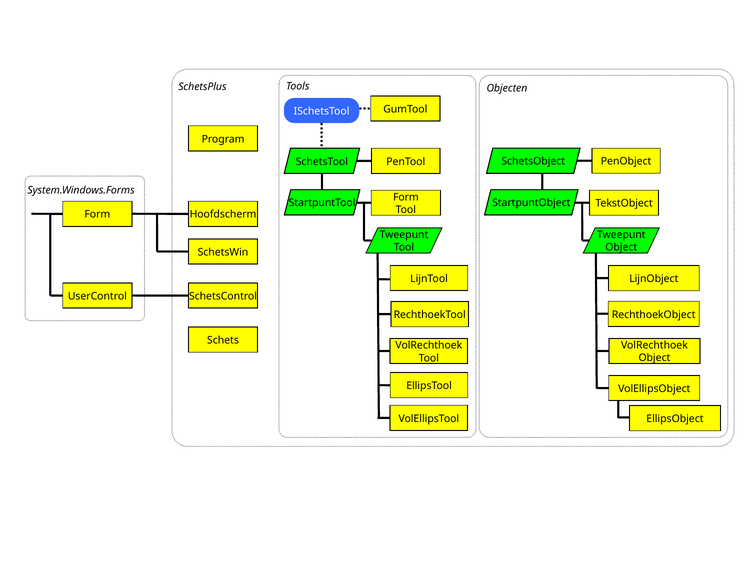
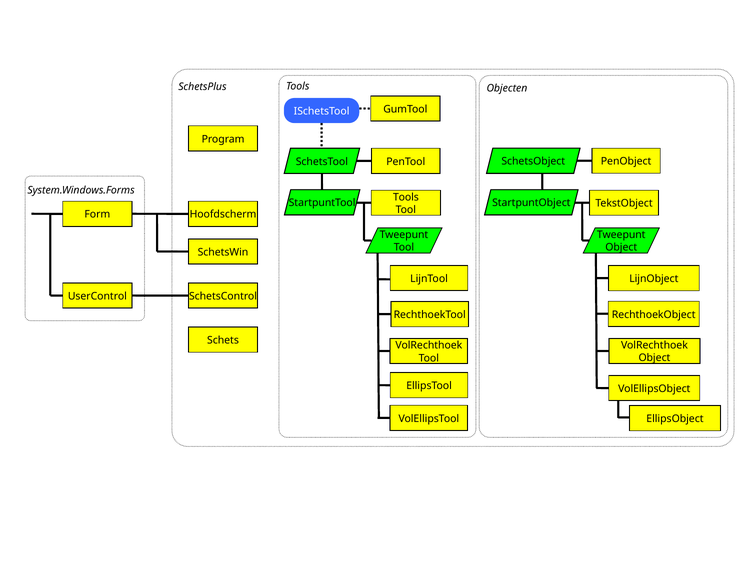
Form at (406, 197): Form -> Tools
